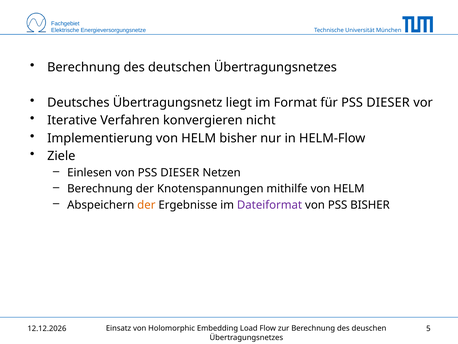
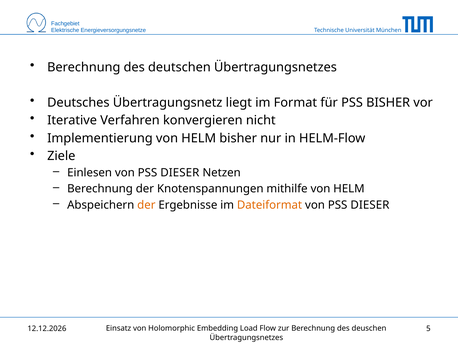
für PSS DIESER: DIESER -> BISHER
Dateiformat colour: purple -> orange
BISHER at (370, 205): BISHER -> DIESER
